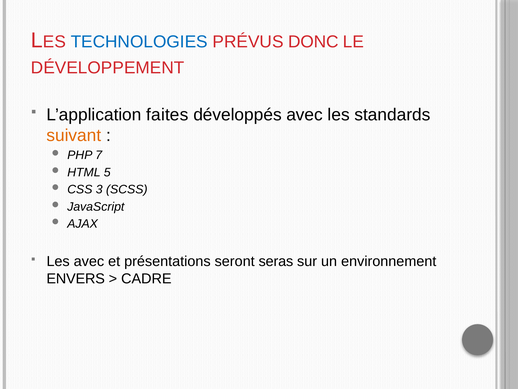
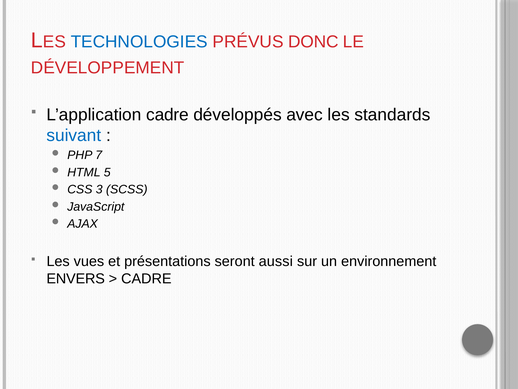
L’application faites: faites -> cadre
suivant colour: orange -> blue
Les avec: avec -> vues
seras: seras -> aussi
